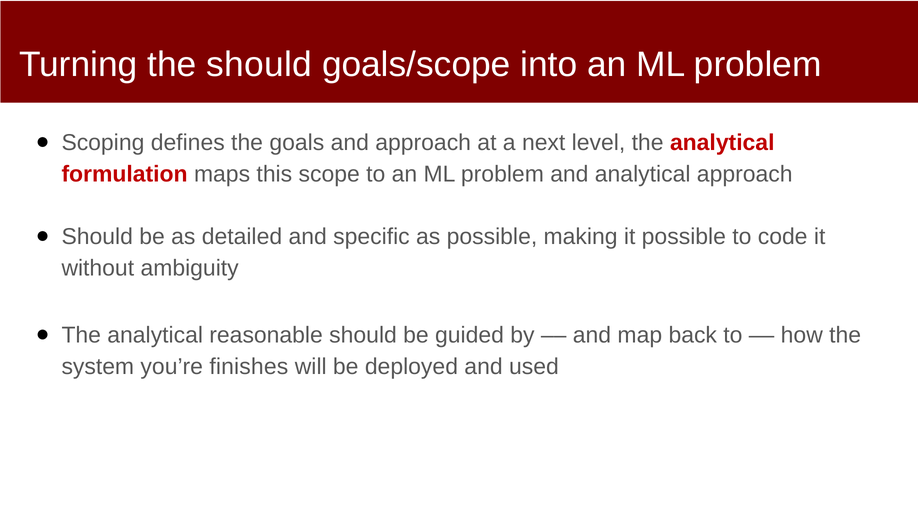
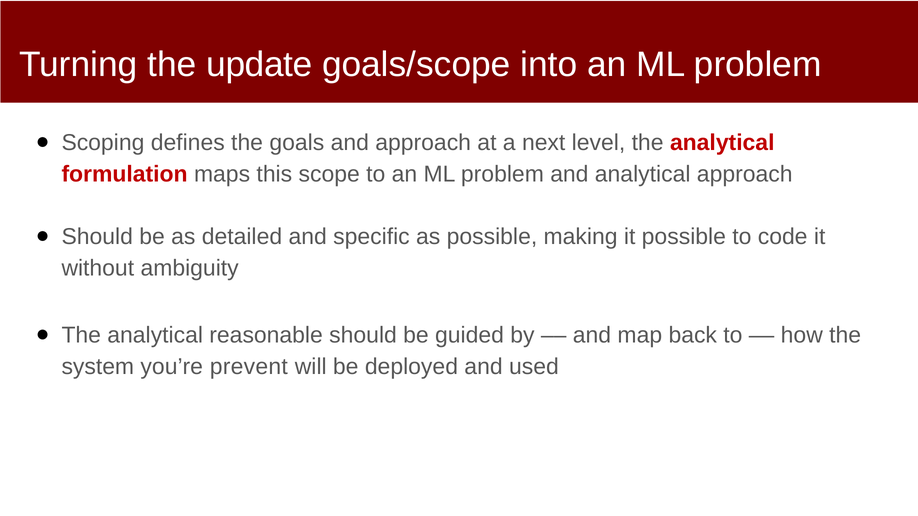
the should: should -> update
finishes: finishes -> prevent
